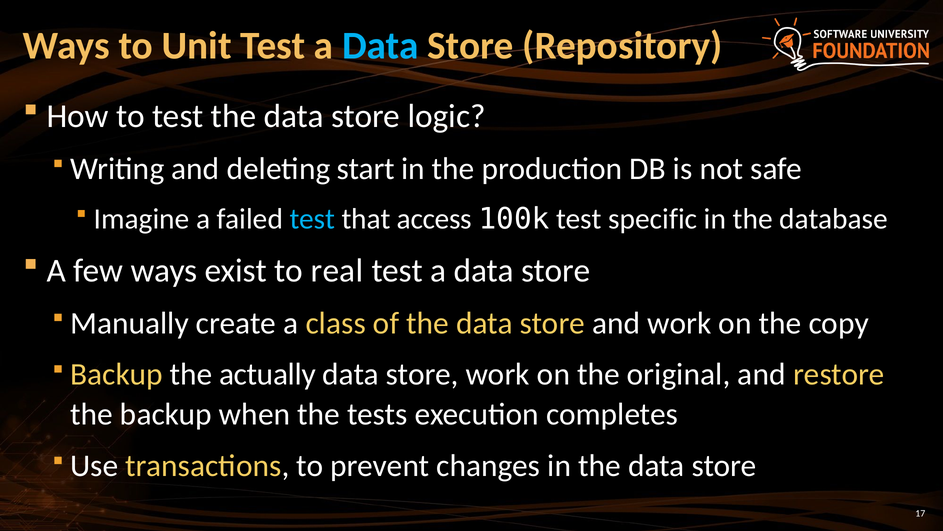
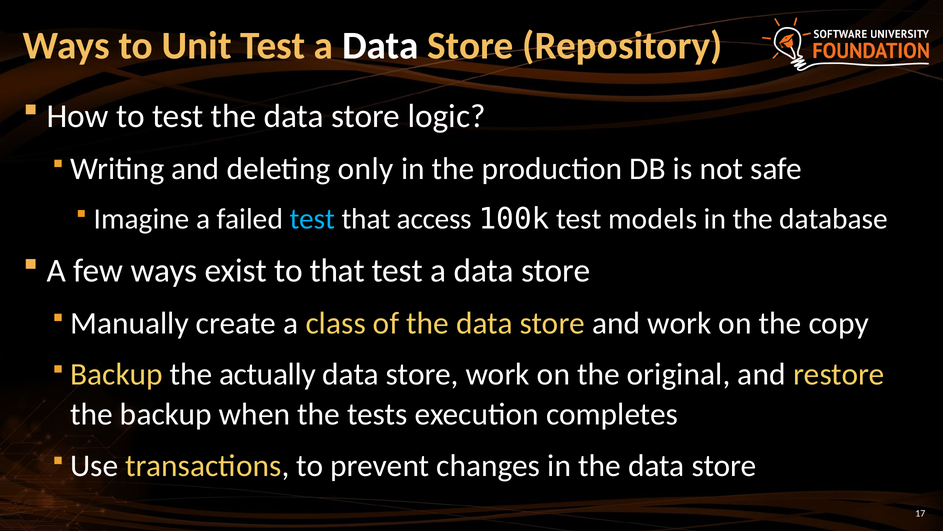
Data at (381, 46) colour: light blue -> white
start: start -> only
specific: specific -> models
to real: real -> that
